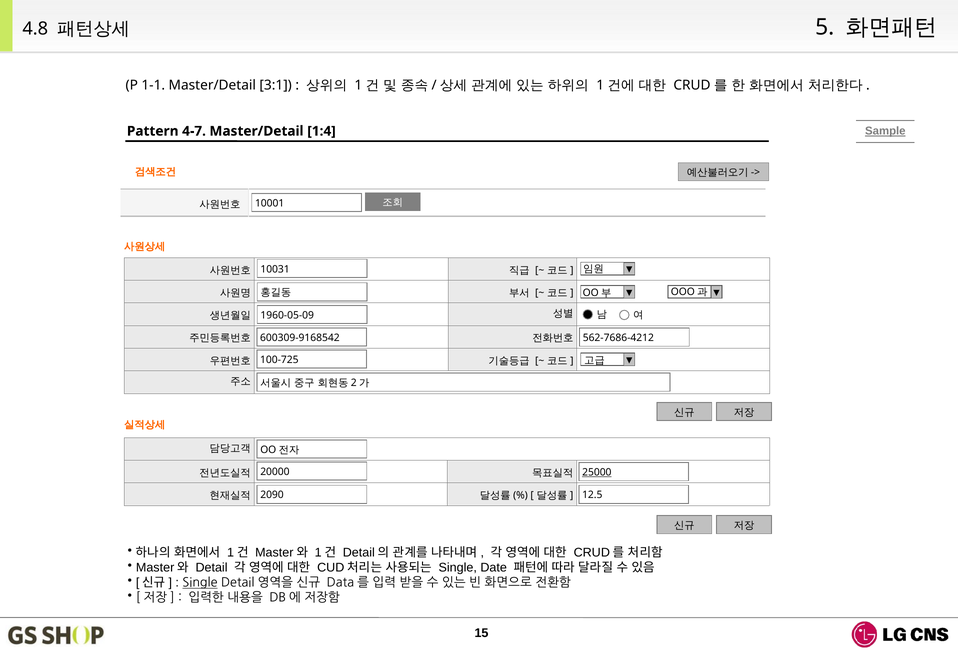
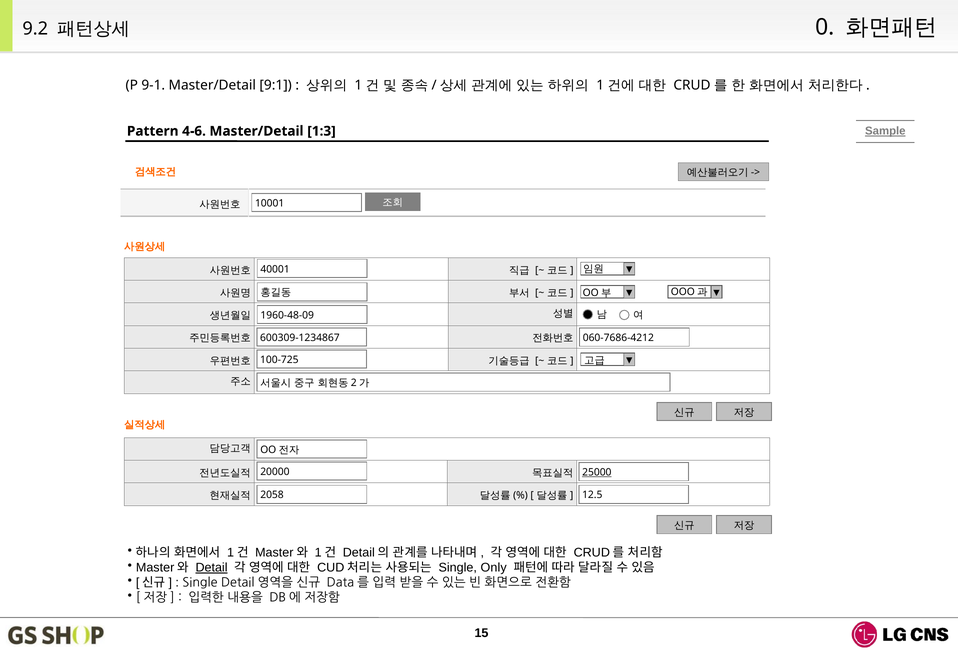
4.8: 4.8 -> 9.2
5: 5 -> 0
1-1: 1-1 -> 9-1
3:1: 3:1 -> 9:1
4-7: 4-7 -> 4-6
1:4: 1:4 -> 1:3
10031: 10031 -> 40001
1960-05-09: 1960-05-09 -> 1960-48-09
600309-9168542: 600309-9168542 -> 600309-1234867
562-7686-4212: 562-7686-4212 -> 060-7686-4212
2090: 2090 -> 2058
Detail at (212, 568) underline: none -> present
Date: Date -> Only
Single at (200, 583) underline: present -> none
